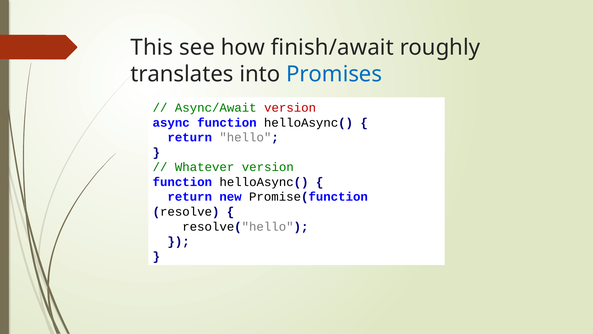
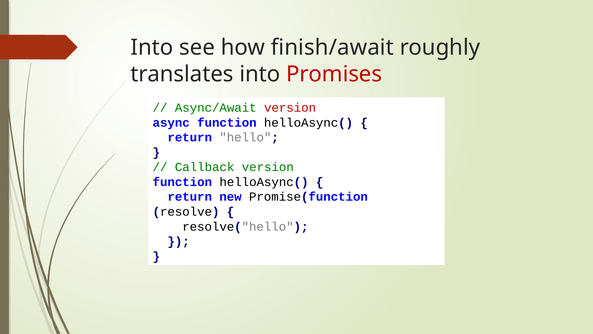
This at (152, 47): This -> Into
Promises colour: blue -> red
Whatever: Whatever -> Callback
